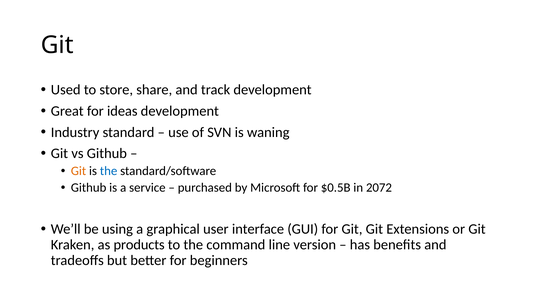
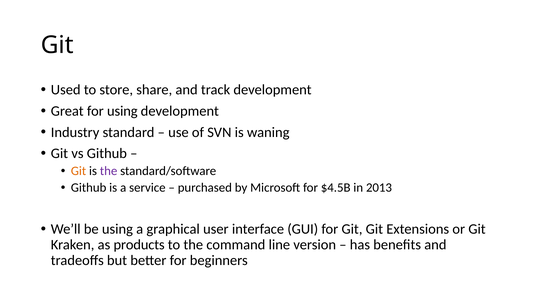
for ideas: ideas -> using
the at (109, 171) colour: blue -> purple
$0.5B: $0.5B -> $4.5B
2072: 2072 -> 2013
